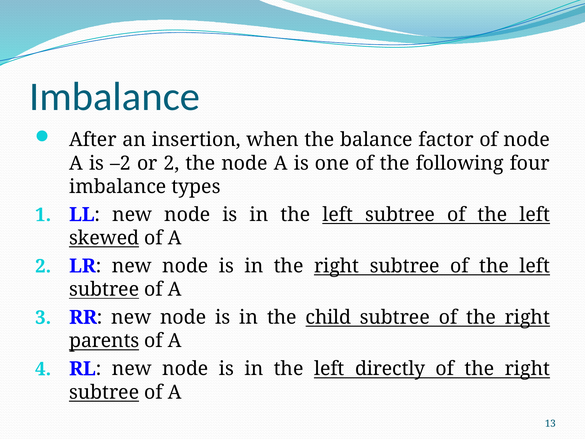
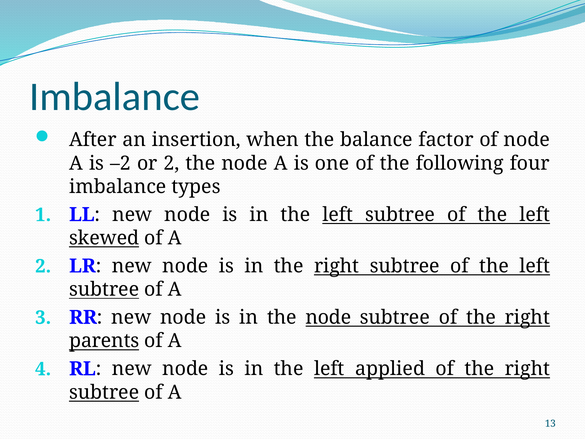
in the child: child -> node
directly: directly -> applied
